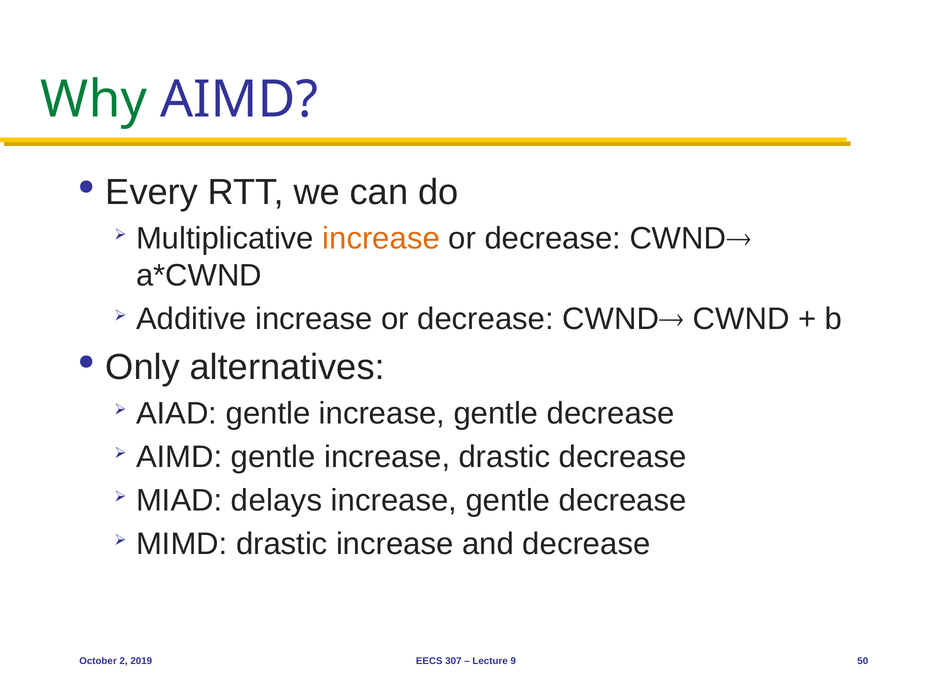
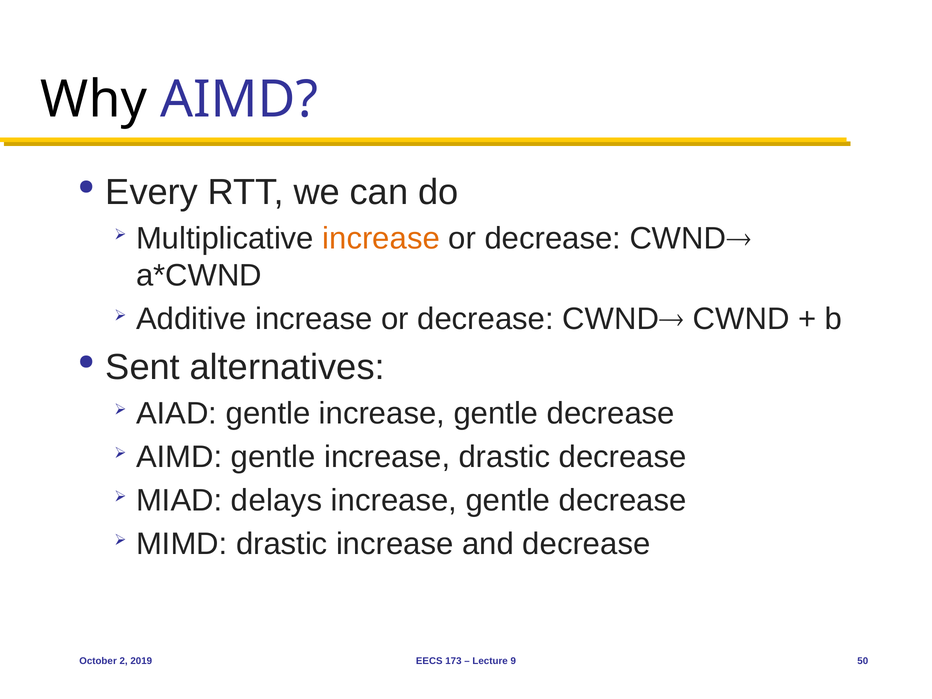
Why colour: green -> black
Only: Only -> Sent
307: 307 -> 173
